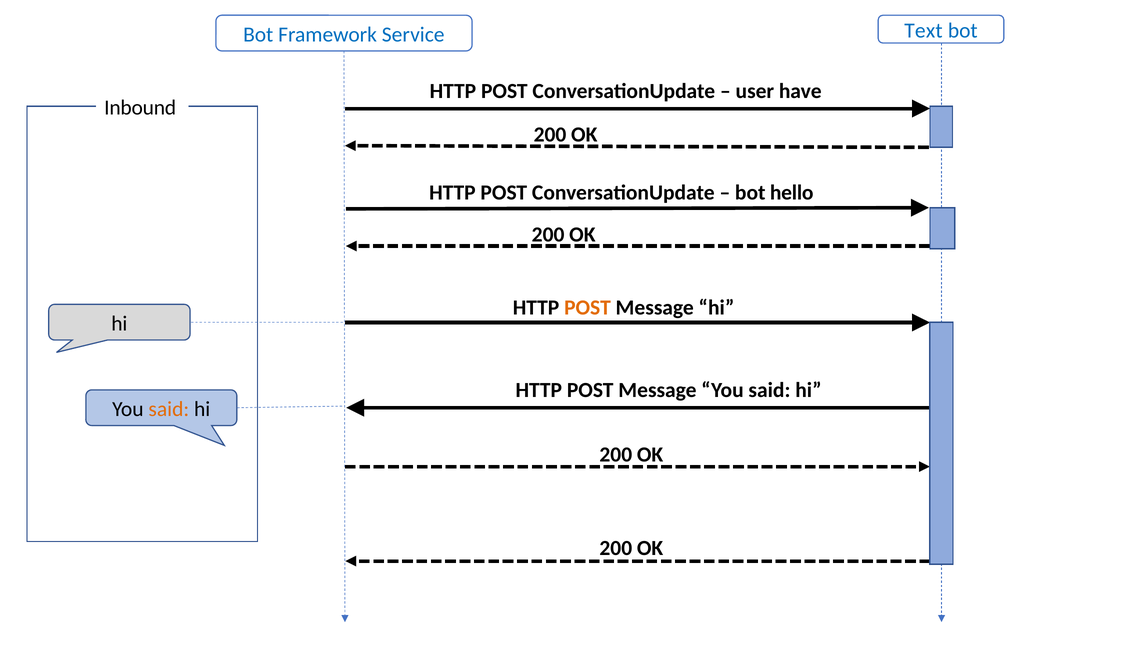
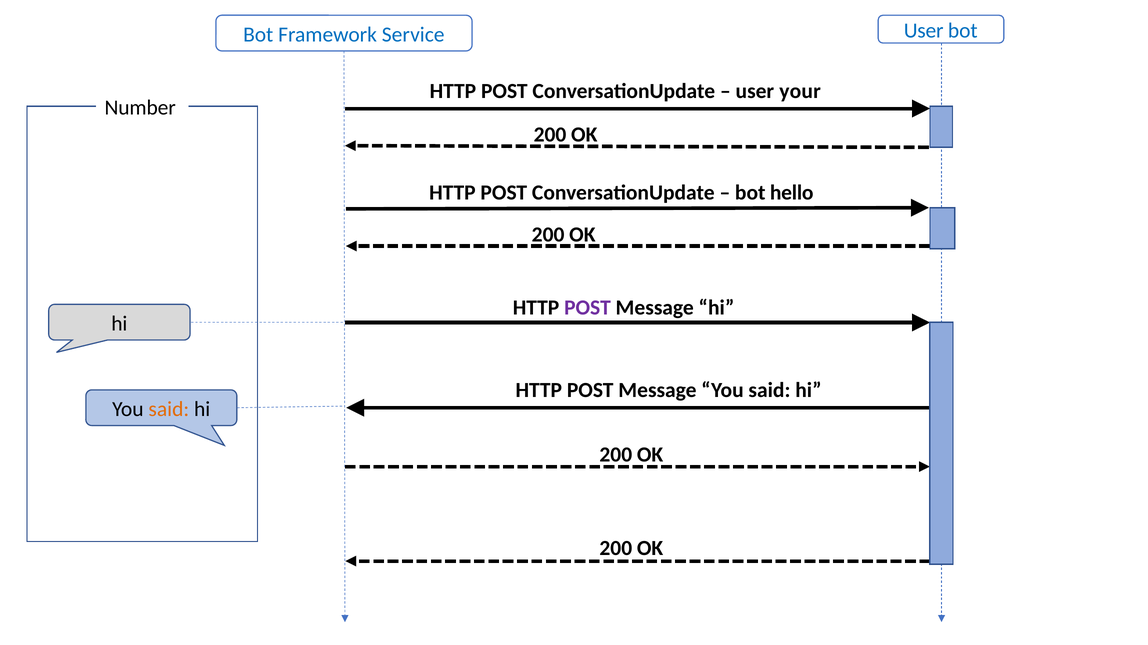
Text at (923, 31): Text -> User
have: have -> your
Inbound: Inbound -> Number
POST at (588, 308) colour: orange -> purple
